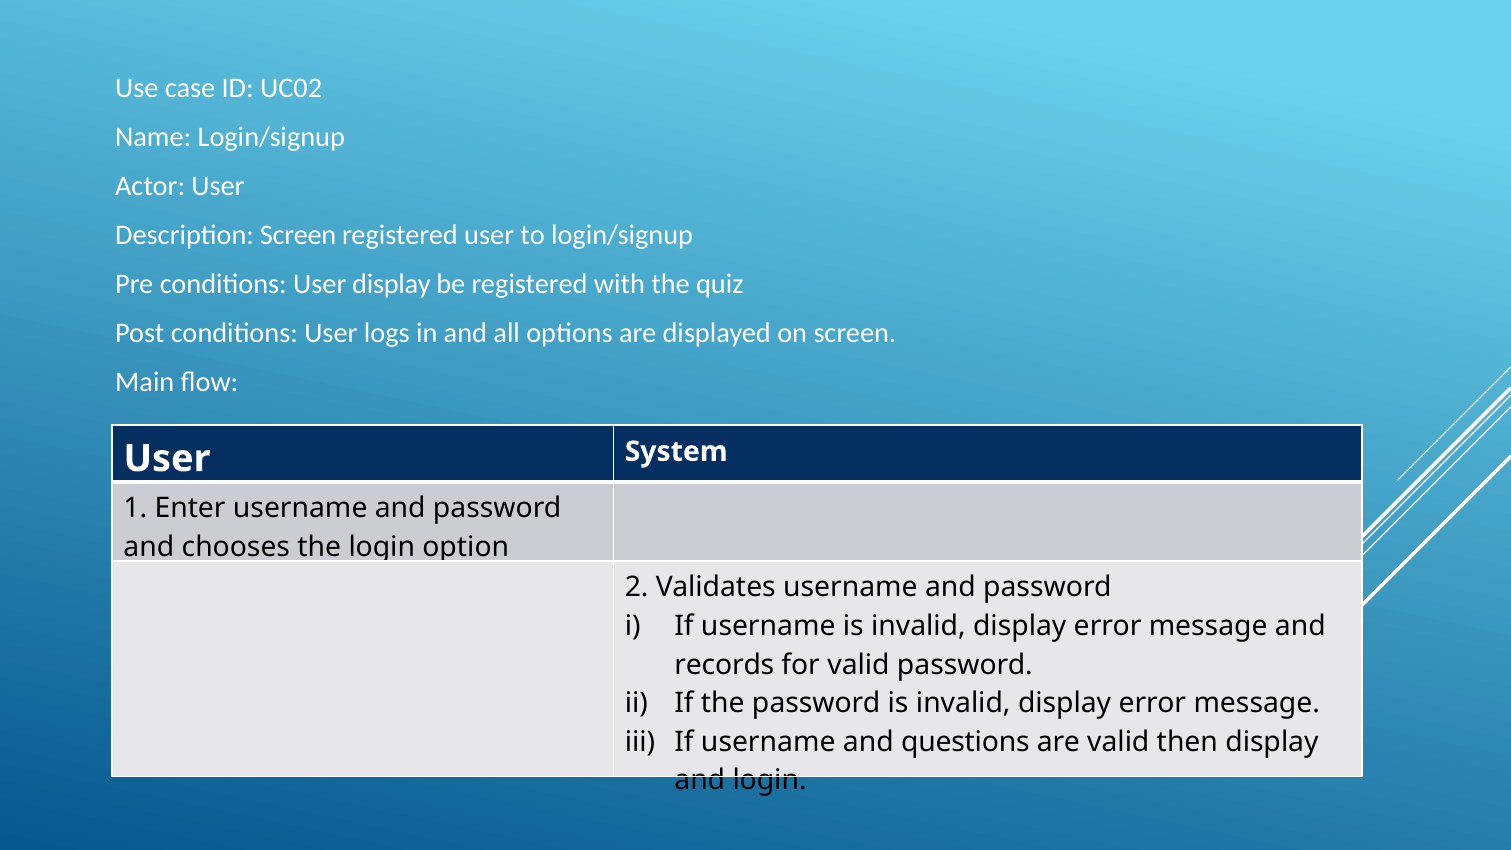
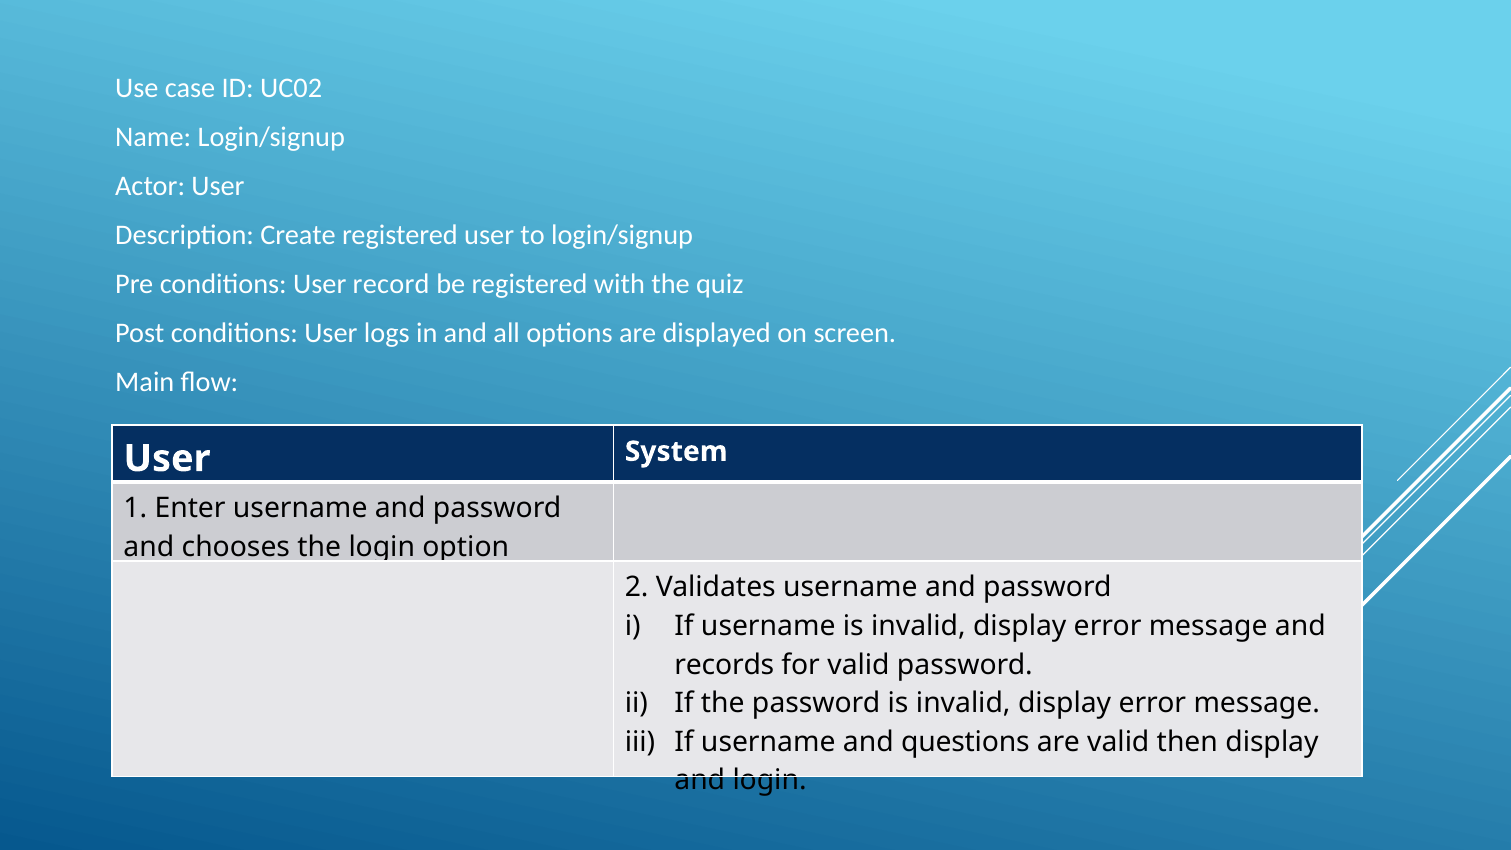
Description Screen: Screen -> Create
User display: display -> record
